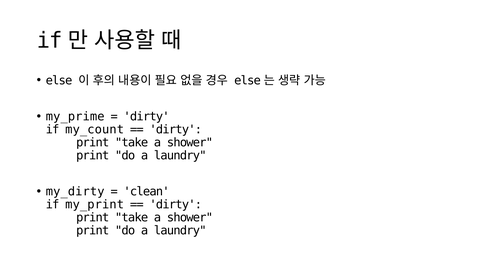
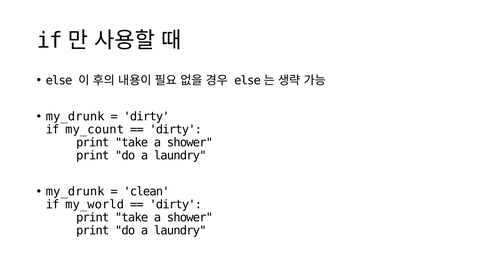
my_prime at (75, 116): my_prime -> my_drunk
my_dirty at (75, 191): my_dirty -> my_drunk
my_print: my_print -> my_world
